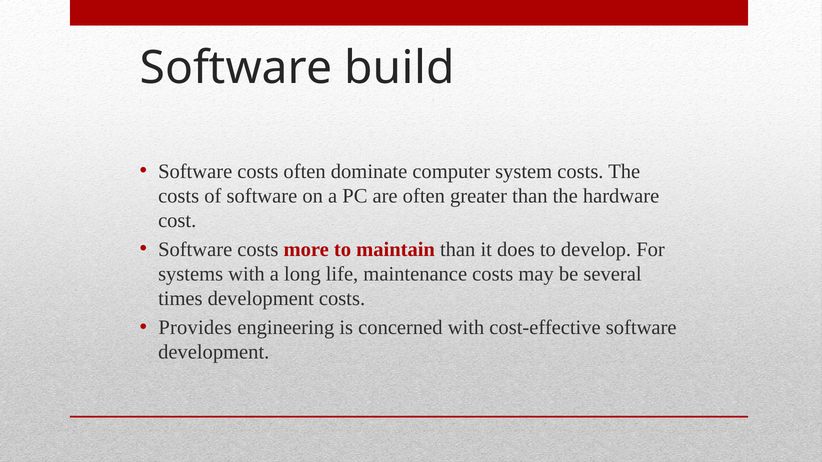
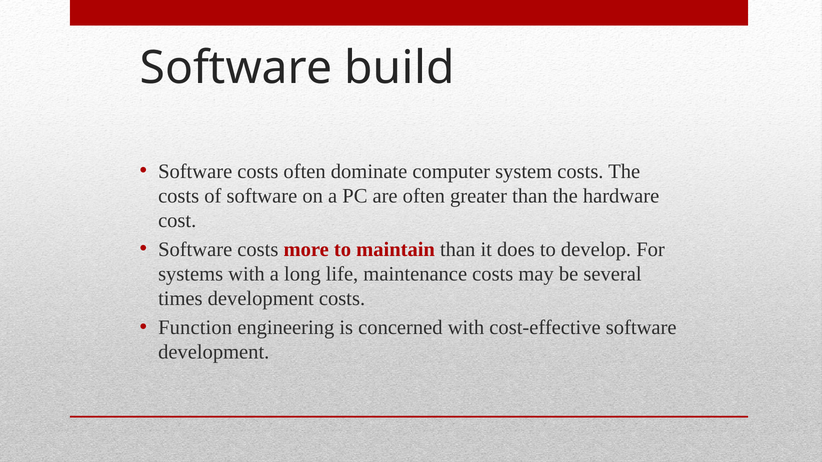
Provides: Provides -> Function
